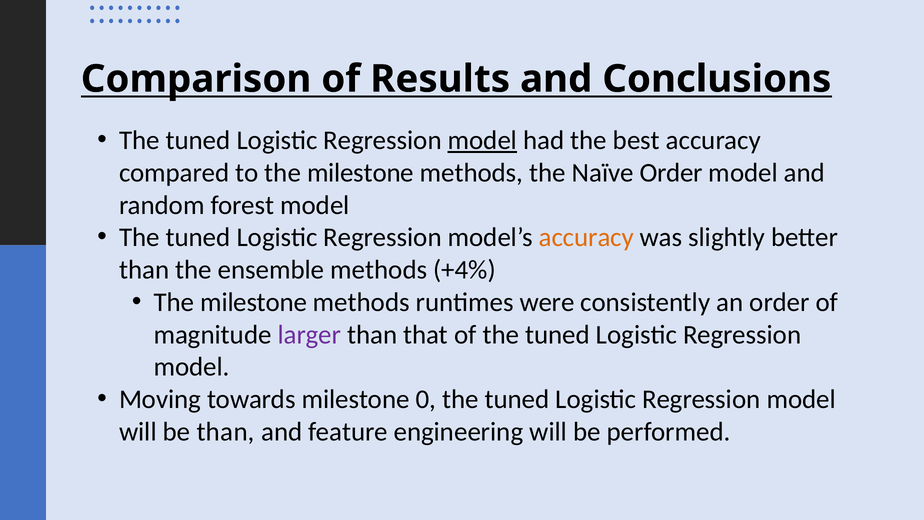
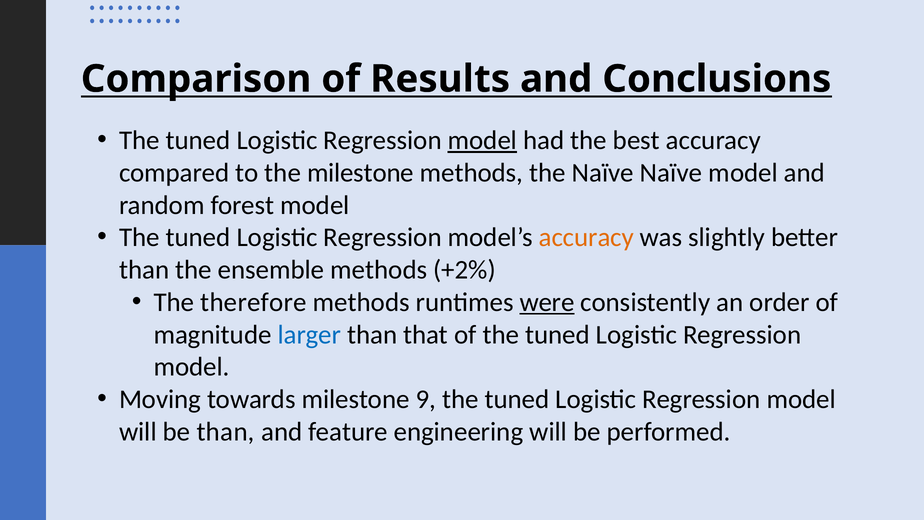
Naïve Order: Order -> Naïve
+4%: +4% -> +2%
milestone at (254, 302): milestone -> therefore
were underline: none -> present
larger colour: purple -> blue
0: 0 -> 9
